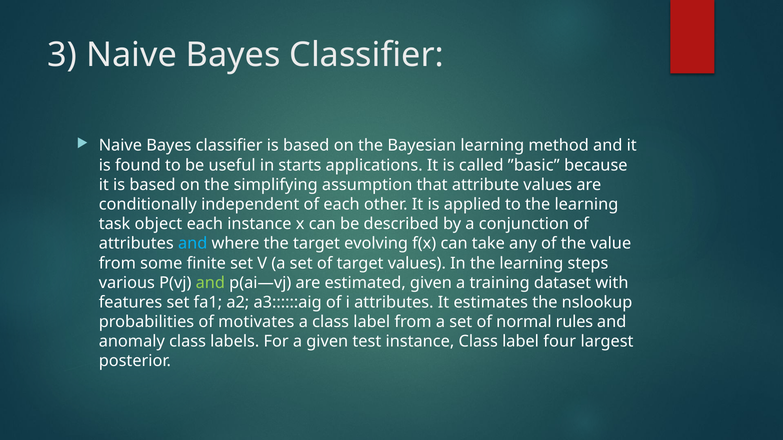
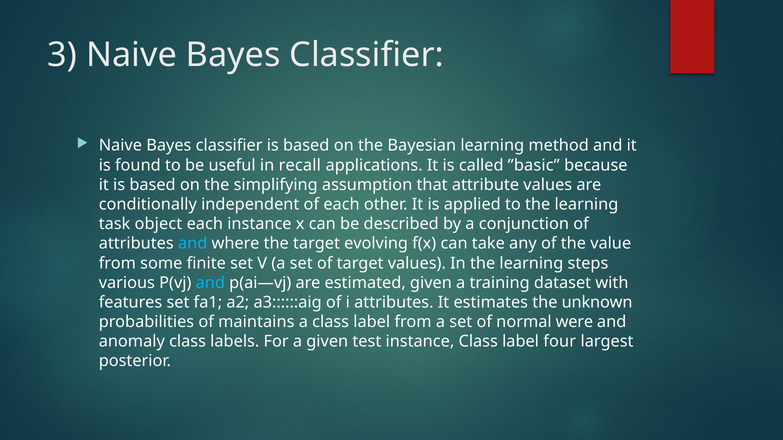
starts: starts -> recall
and at (210, 283) colour: light green -> light blue
nslookup: nslookup -> unknown
motivates: motivates -> maintains
rules: rules -> were
